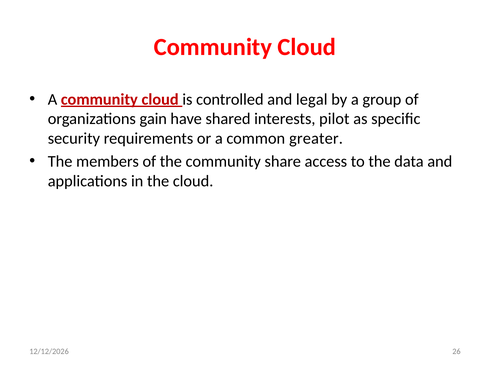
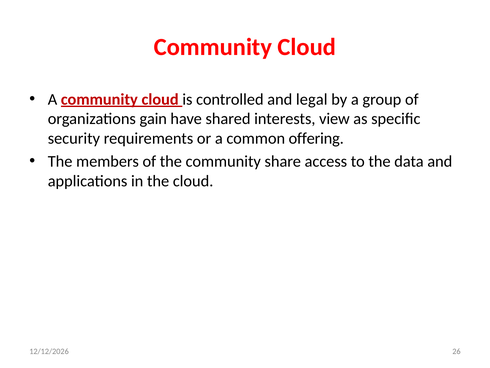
pilot: pilot -> view
greater: greater -> offering
